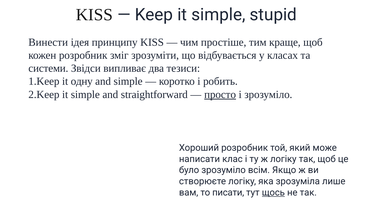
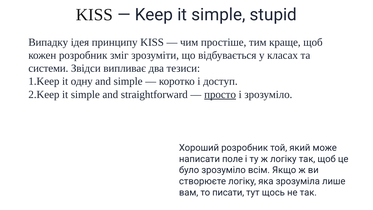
Винести: Винести -> Випадку
робить: робить -> доступ
клас: клас -> поле
щось underline: present -> none
